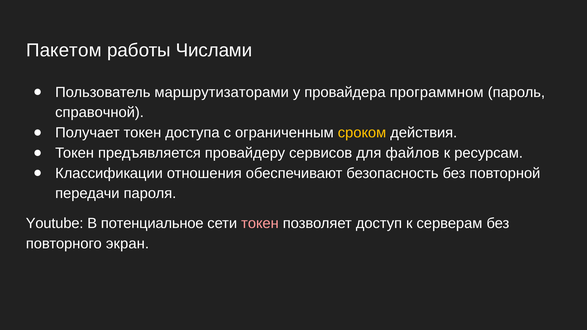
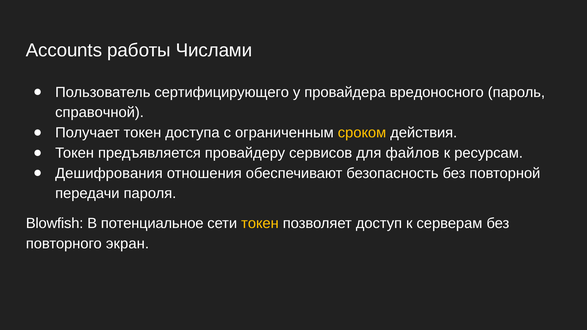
Пакетом: Пакетом -> Accounts
маршрутизаторами: маршрутизаторами -> сертифицирующего
программном: программном -> вредоносного
Классификации: Классификации -> Дешифрования
Youtube: Youtube -> Blowfish
токен at (260, 224) colour: pink -> yellow
